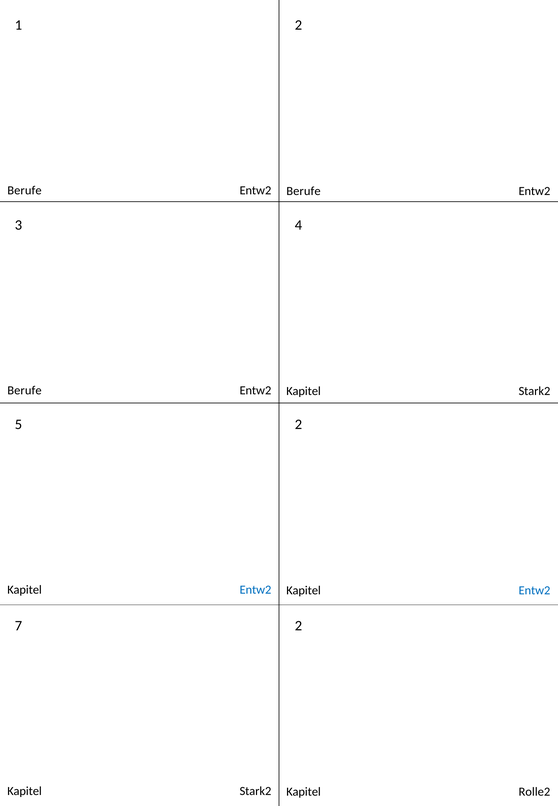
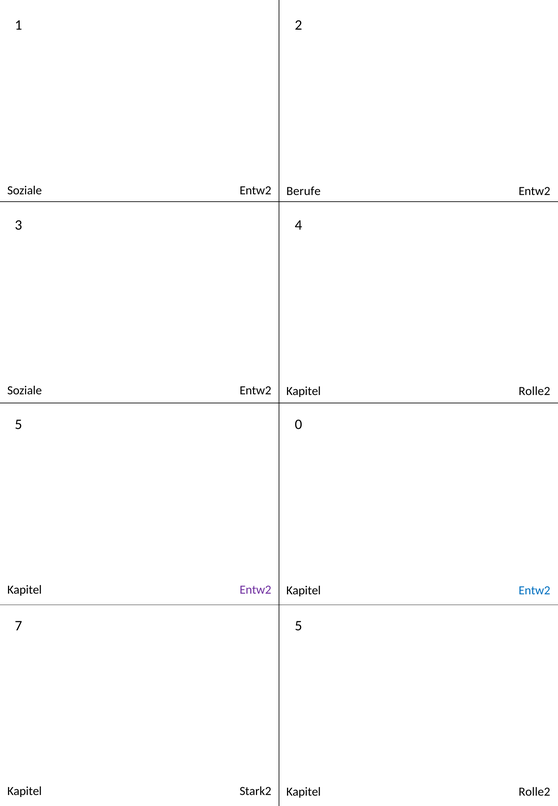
Berufe at (24, 191): Berufe -> Soziale
Berufe at (24, 390): Berufe -> Soziale
Entw2 Kapitel Stark2: Stark2 -> Rolle2
5 2: 2 -> 0
Entw2 at (255, 590) colour: blue -> purple
7 2: 2 -> 5
